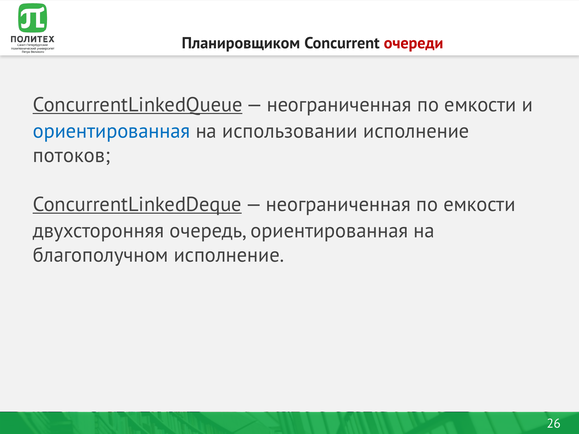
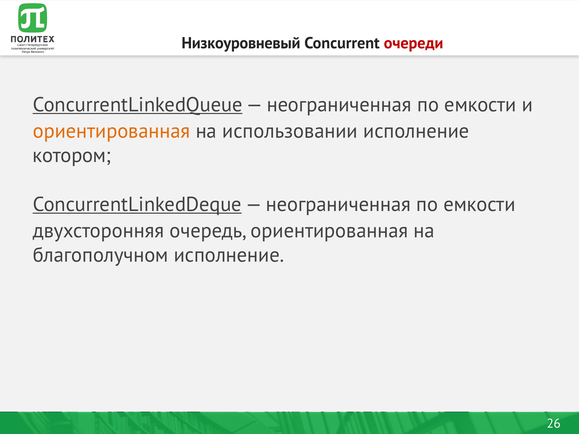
Планировщиком: Планировщиком -> Низкоуровневый
ориентированная at (112, 131) colour: blue -> orange
потоков: потоков -> котором
